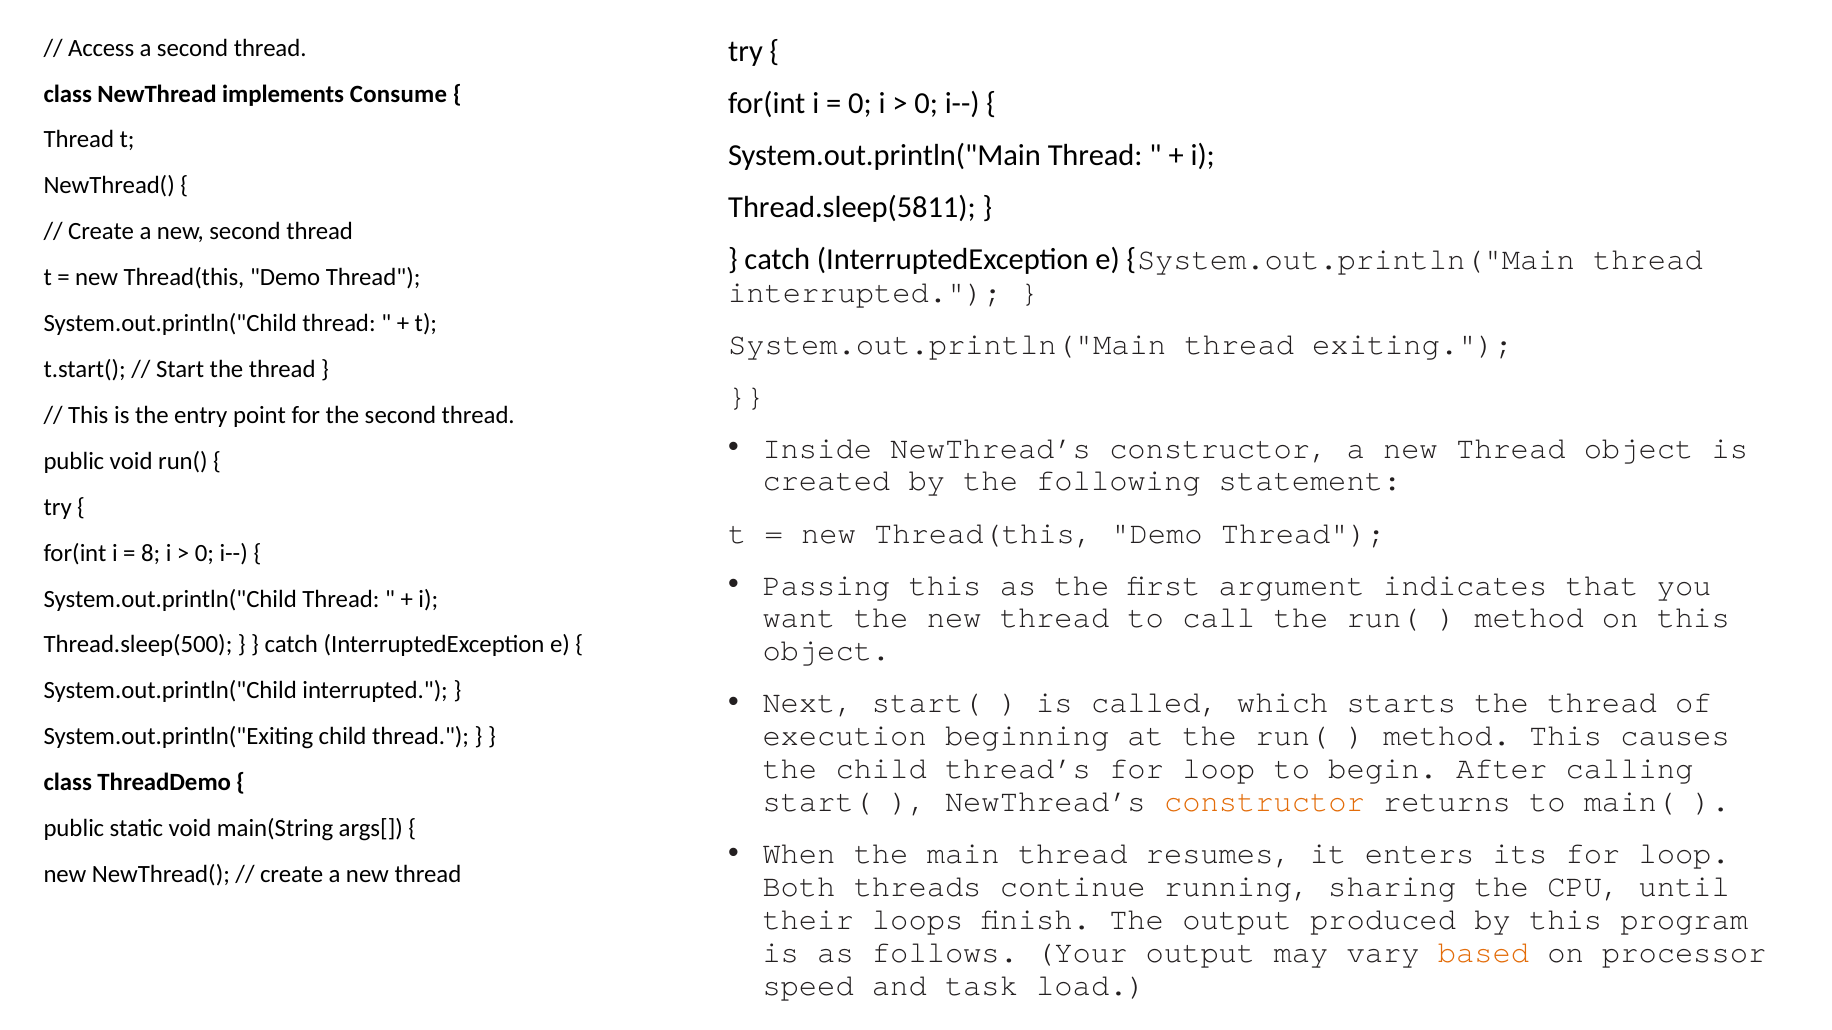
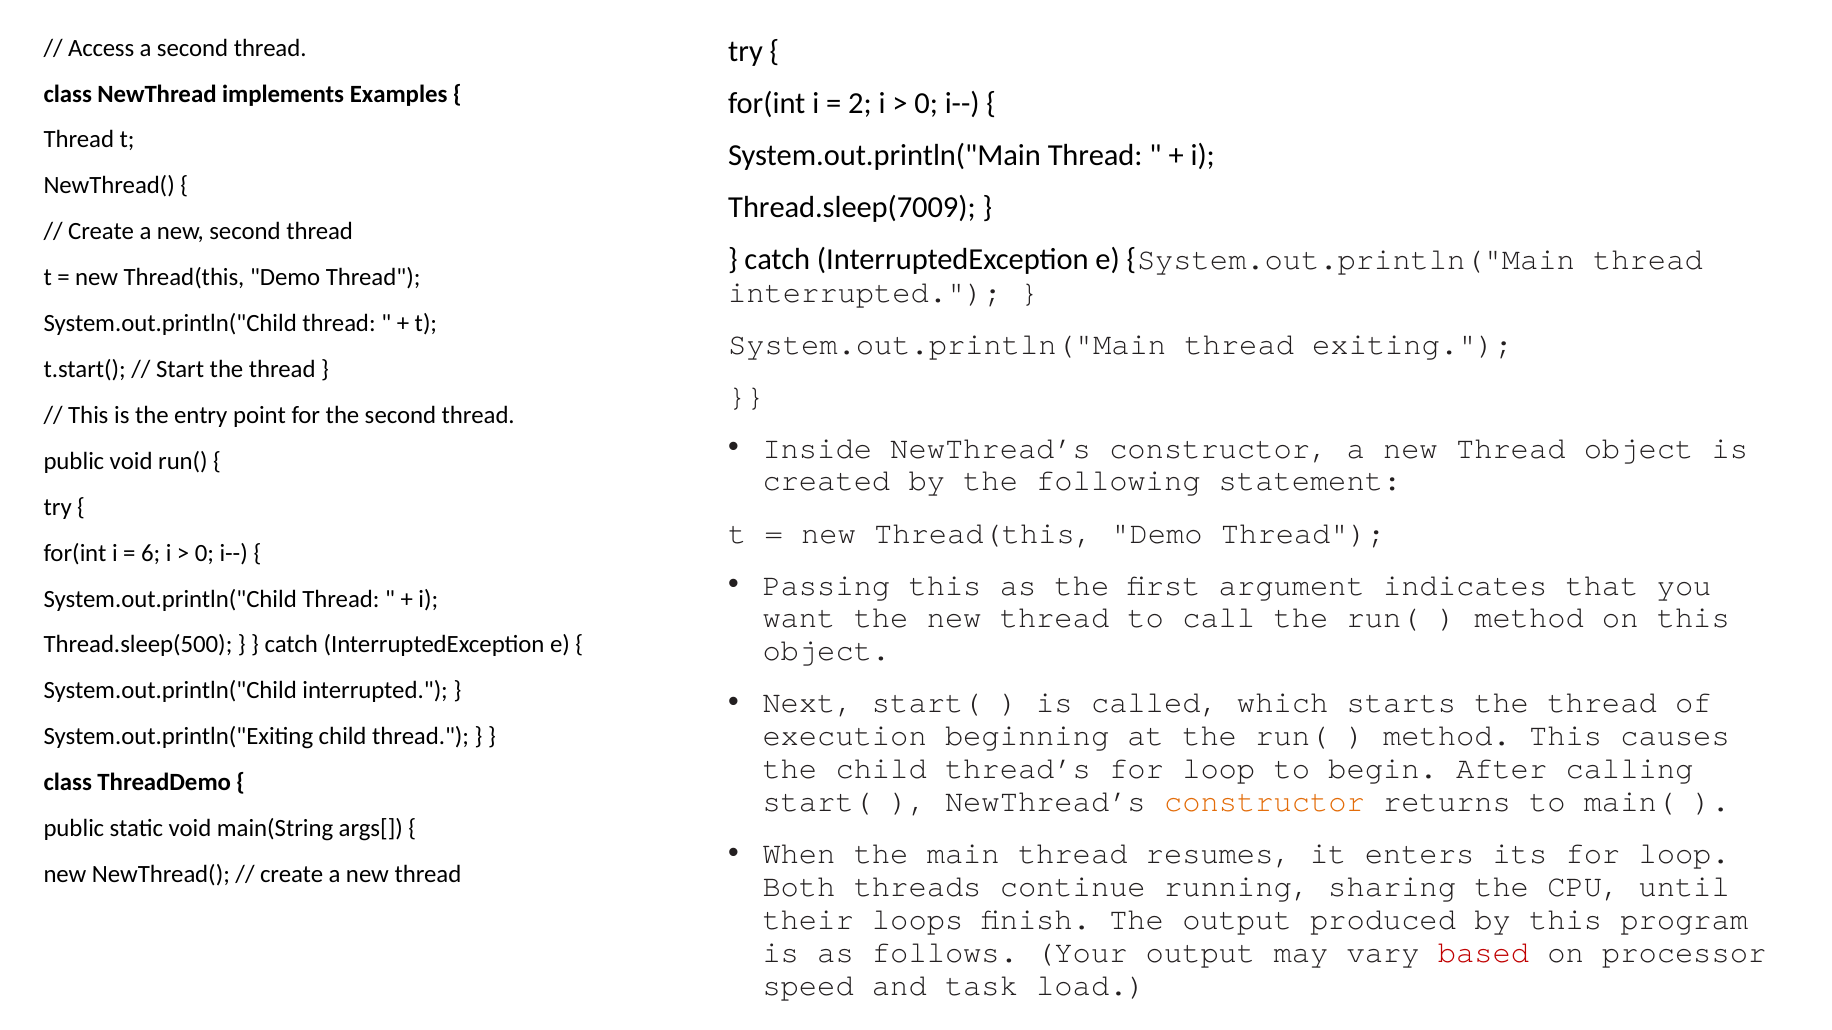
Consume: Consume -> Examples
0 at (860, 103): 0 -> 2
Thread.sleep(5811: Thread.sleep(5811 -> Thread.sleep(7009
8: 8 -> 6
based colour: orange -> red
